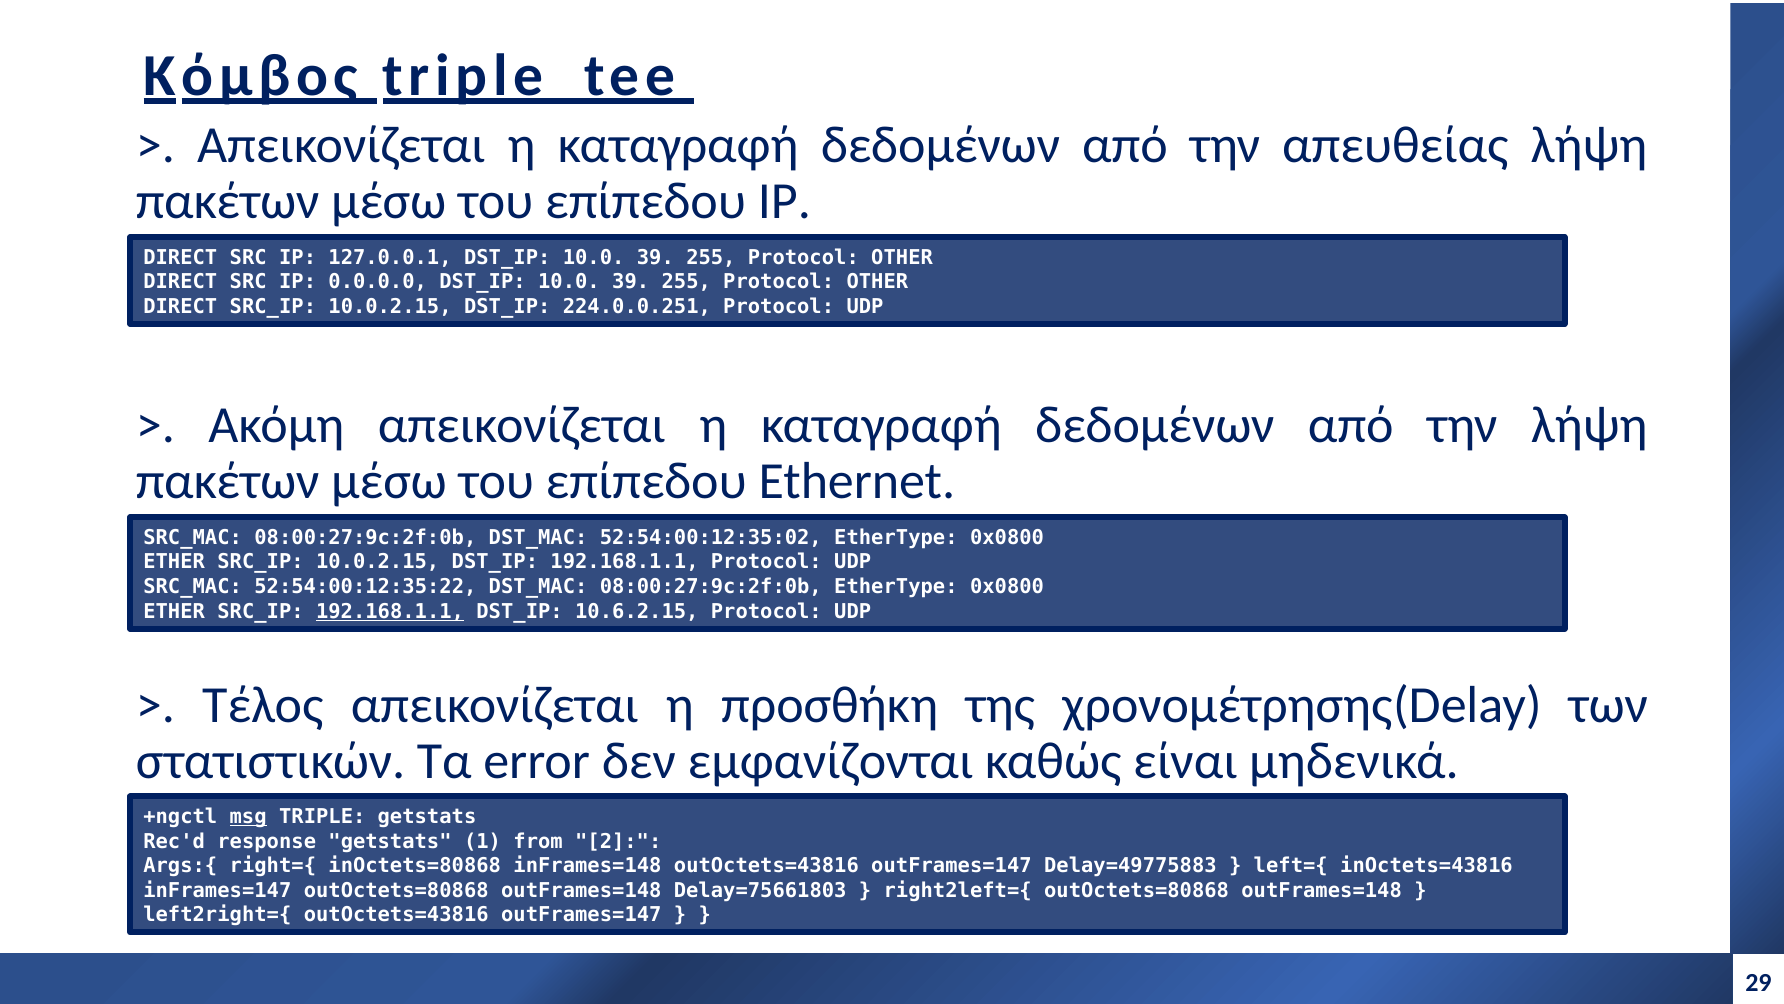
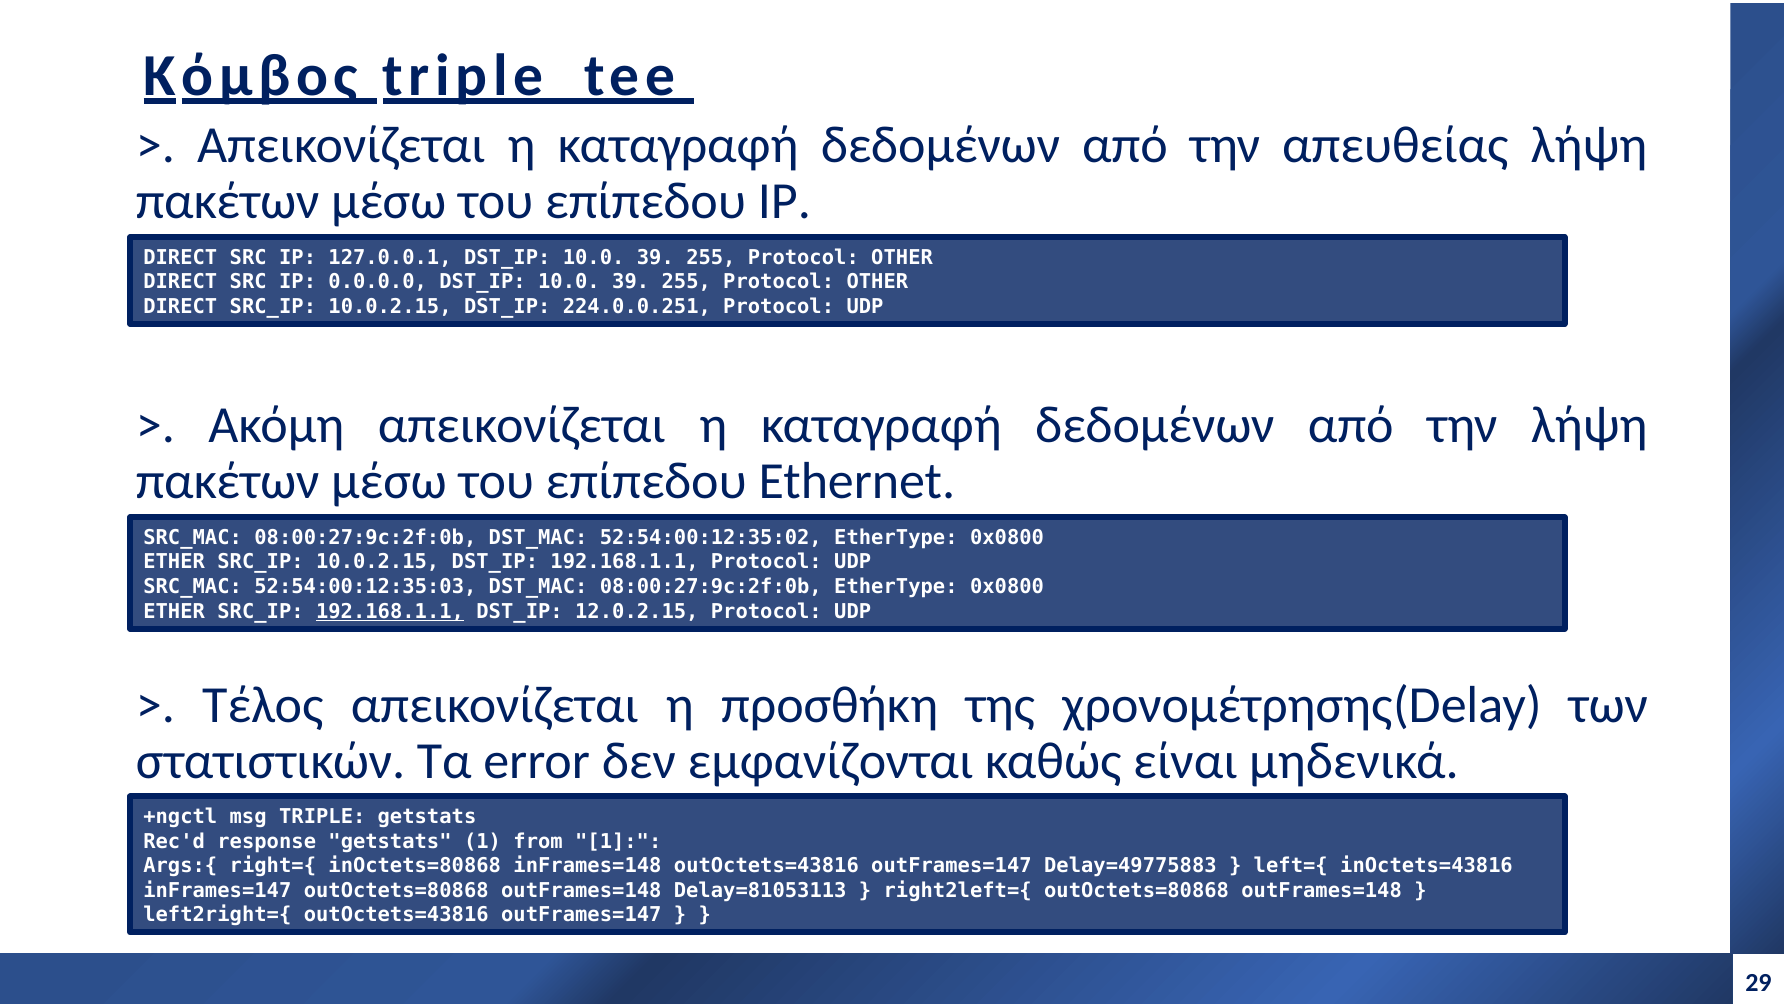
52:54:00:12:35:22: 52:54:00:12:35:22 -> 52:54:00:12:35:03
10.6.2.15: 10.6.2.15 -> 12.0.2.15
msg underline: present -> none
from 2: 2 -> 1
Delay=75661803: Delay=75661803 -> Delay=81053113
